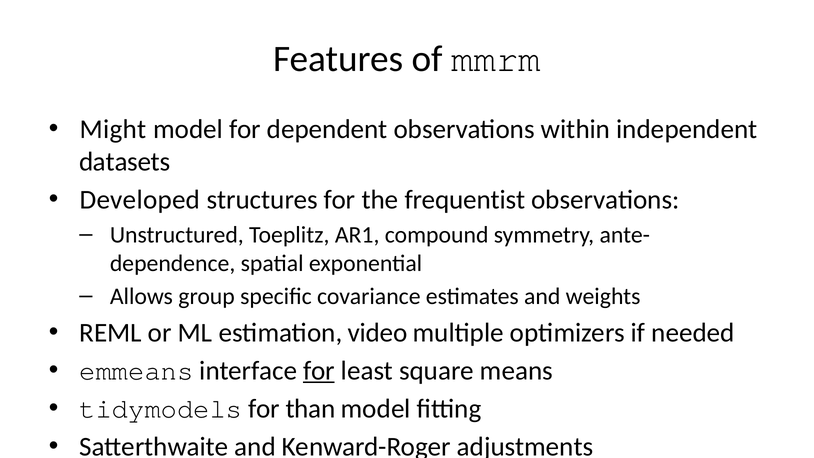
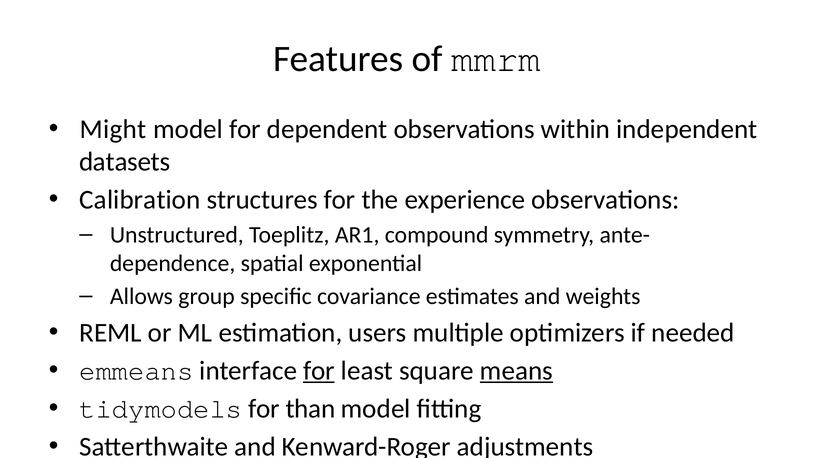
Developed: Developed -> Calibration
frequentist: frequentist -> experience
video: video -> users
means underline: none -> present
